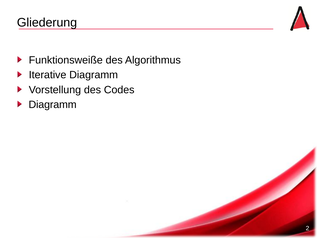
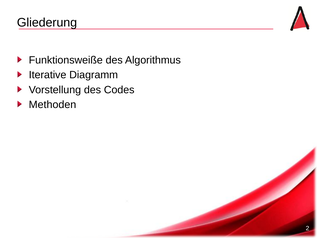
Diagramm at (53, 105): Diagramm -> Methoden
